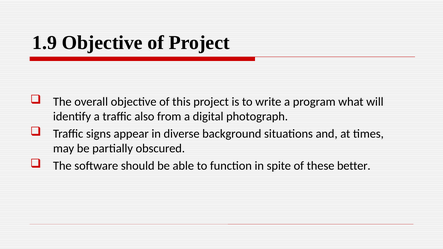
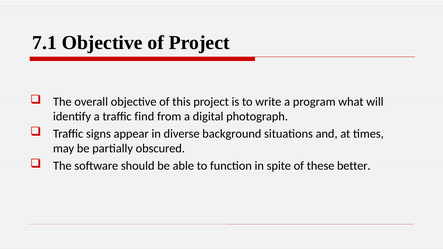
1.9: 1.9 -> 7.1
also: also -> find
